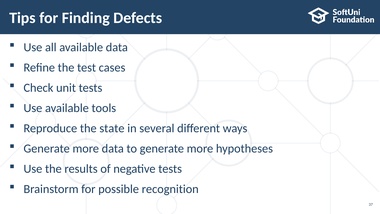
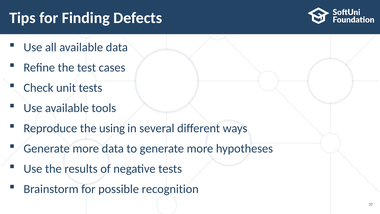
state: state -> using
